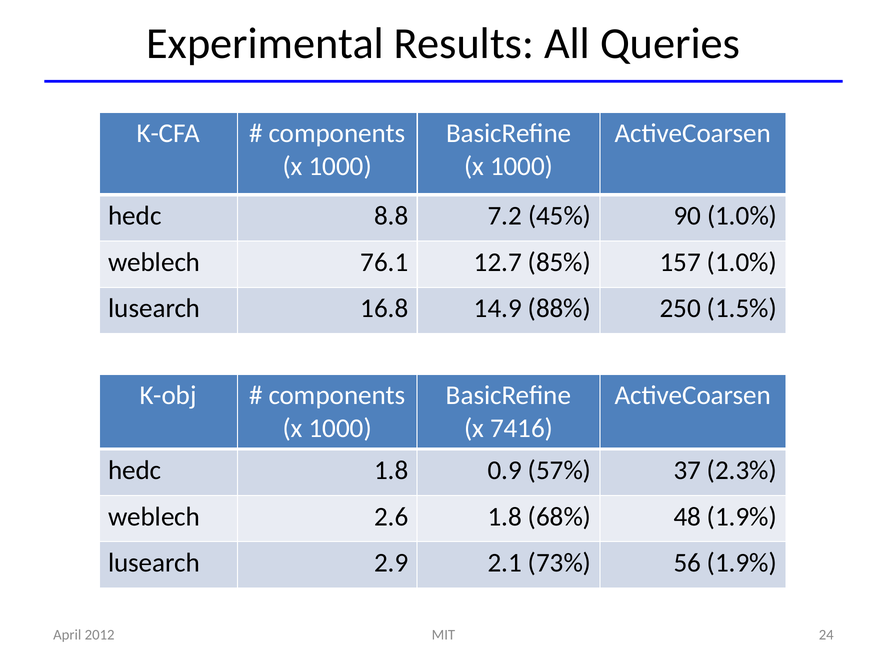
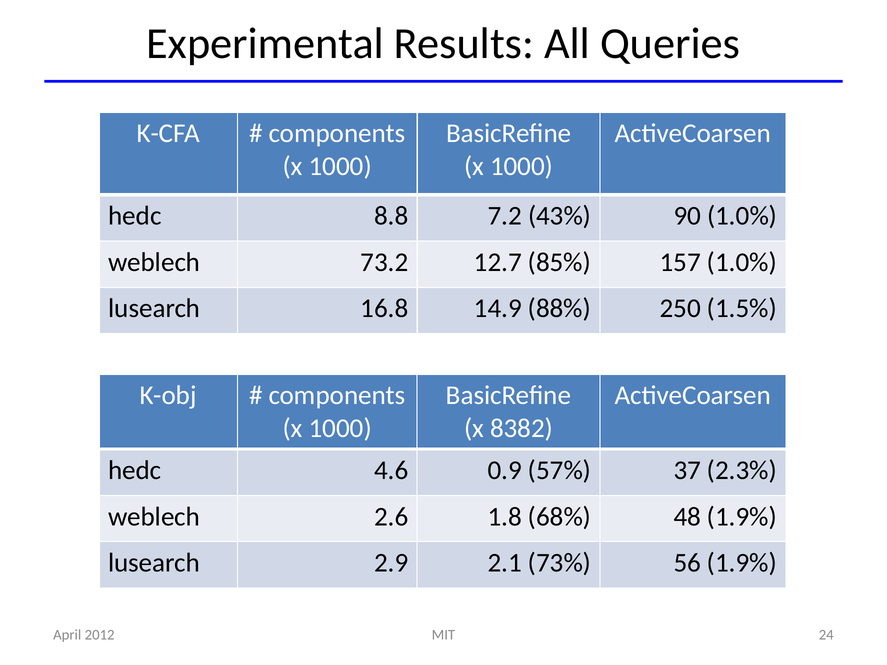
45%: 45% -> 43%
76.1: 76.1 -> 73.2
7416: 7416 -> 8382
hedc 1.8: 1.8 -> 4.6
